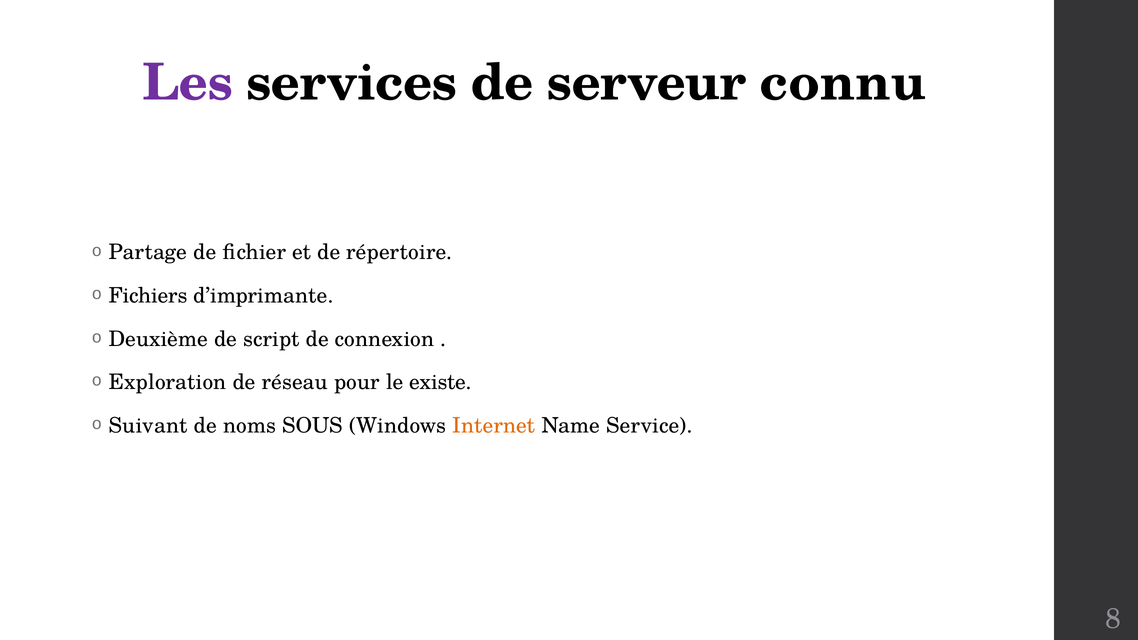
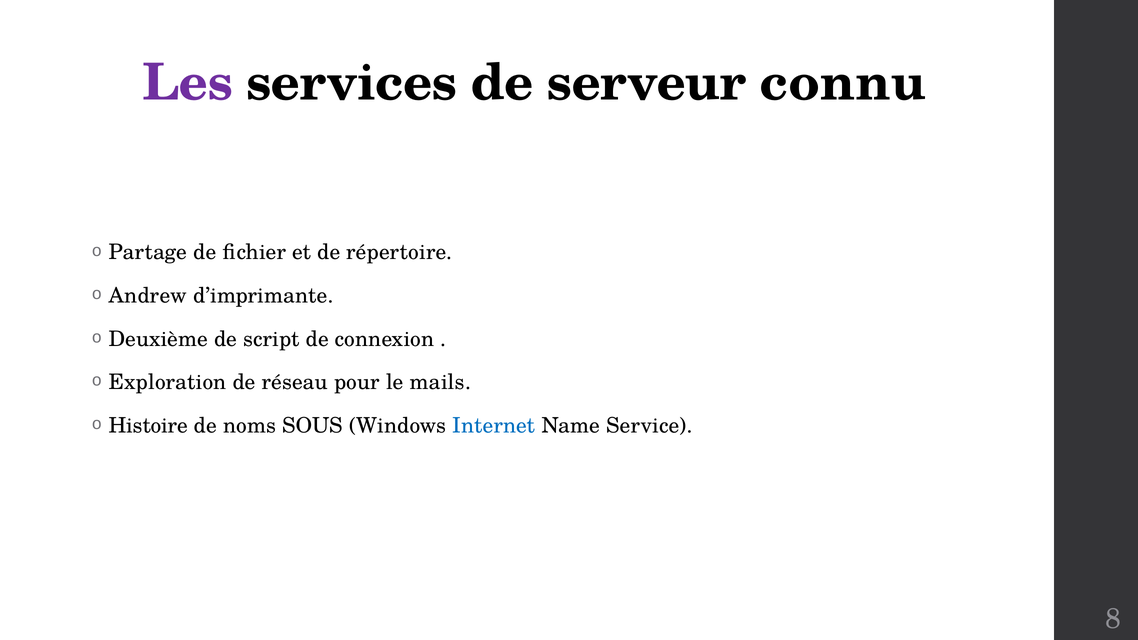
Fichiers: Fichiers -> Andrew
existe: existe -> mails
Suivant: Suivant -> Histoire
Internet colour: orange -> blue
